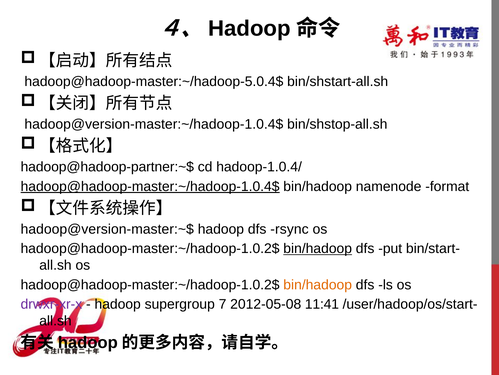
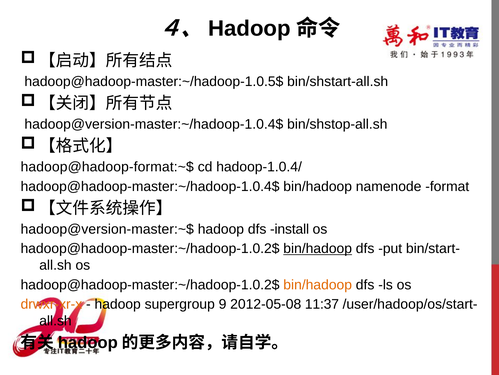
hadoop@hadoop-master:~/hadoop-5.0.4$: hadoop@hadoop-master:~/hadoop-5.0.4$ -> hadoop@hadoop-master:~/hadoop-1.0.5$
hadoop@hadoop-partner:~$: hadoop@hadoop-partner:~$ -> hadoop@hadoop-format:~$
hadoop@hadoop-master:~/hadoop-1.0.4$ underline: present -> none
rsync: rsync -> install
drwxr-xr-x colour: purple -> orange
7: 7 -> 9
11:41: 11:41 -> 11:37
